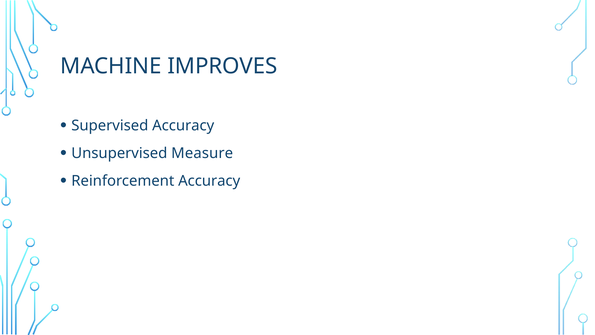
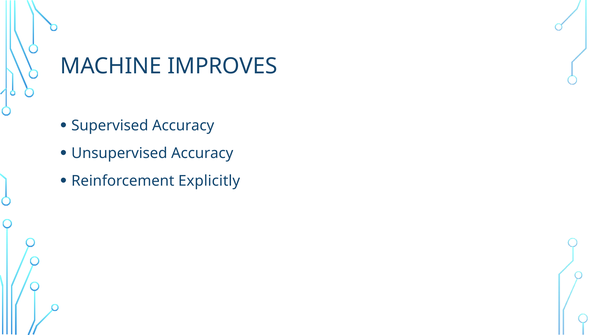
Unsupervised Measure: Measure -> Accuracy
Reinforcement Accuracy: Accuracy -> Explicitly
